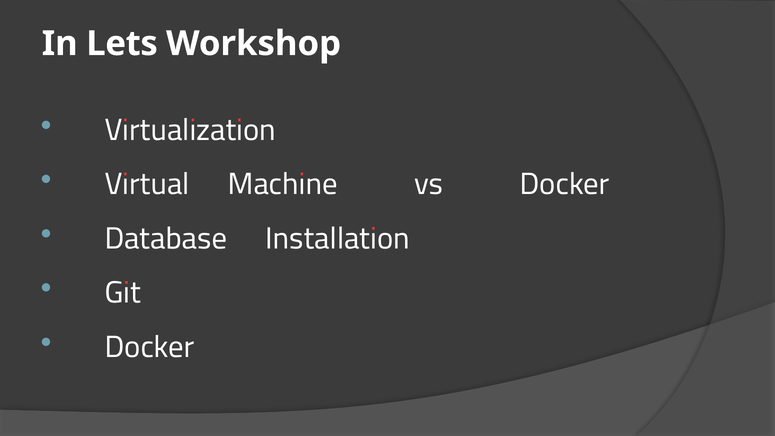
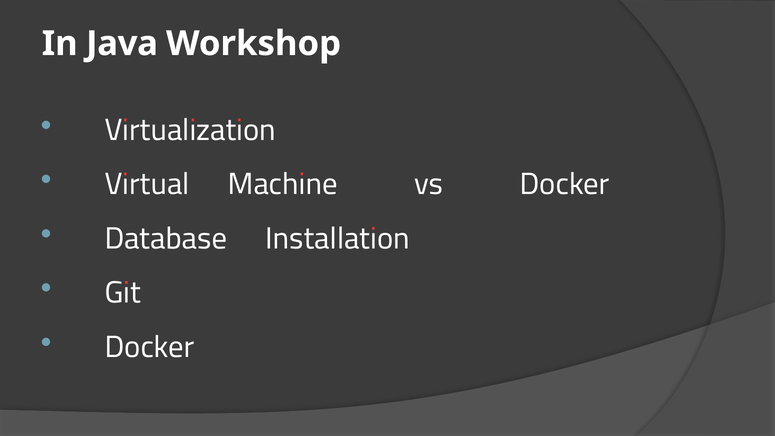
Lets: Lets -> Java
